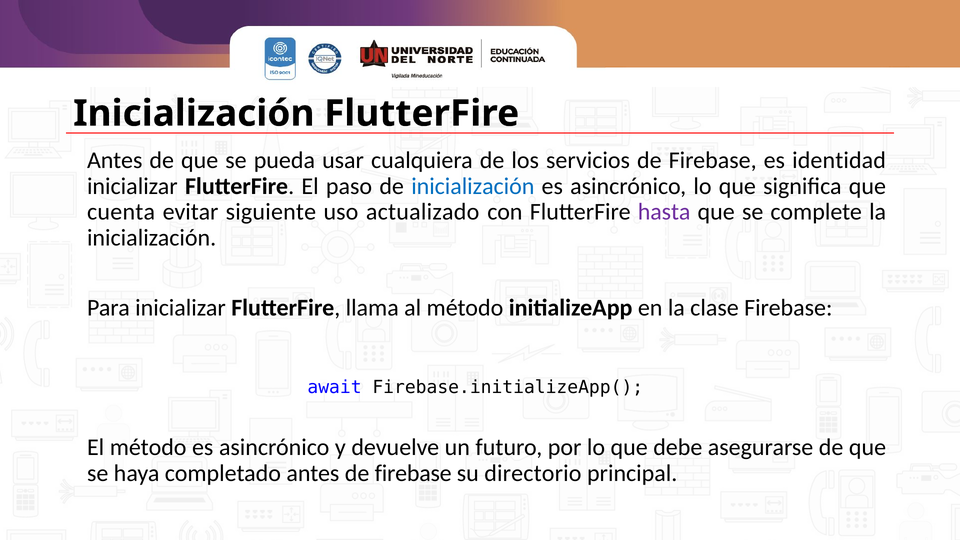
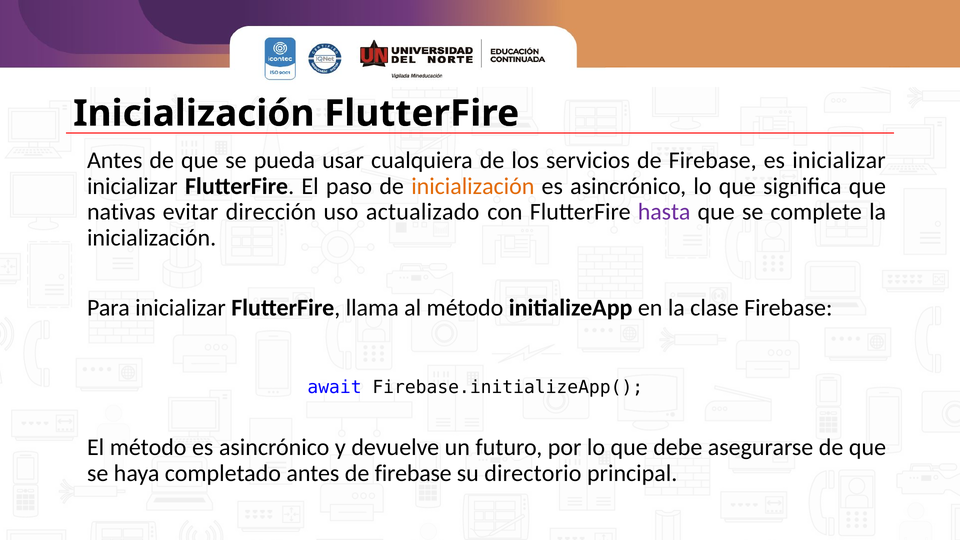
es identidad: identidad -> inicializar
inicialización at (473, 186) colour: blue -> orange
cuenta: cuenta -> nativas
siguiente: siguiente -> dirección
